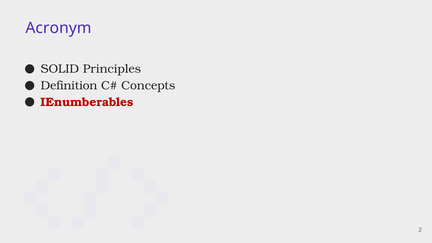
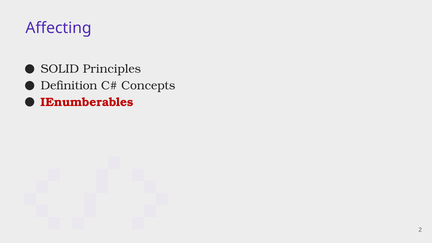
Acronym: Acronym -> Affecting
